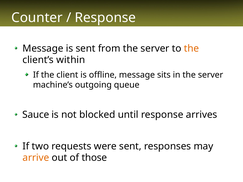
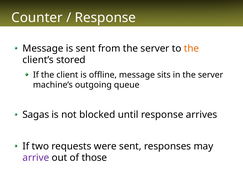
within: within -> stored
Sauce: Sauce -> Sagas
arrive colour: orange -> purple
